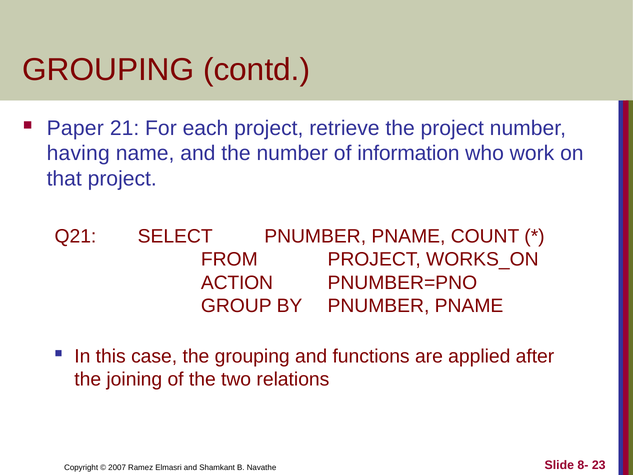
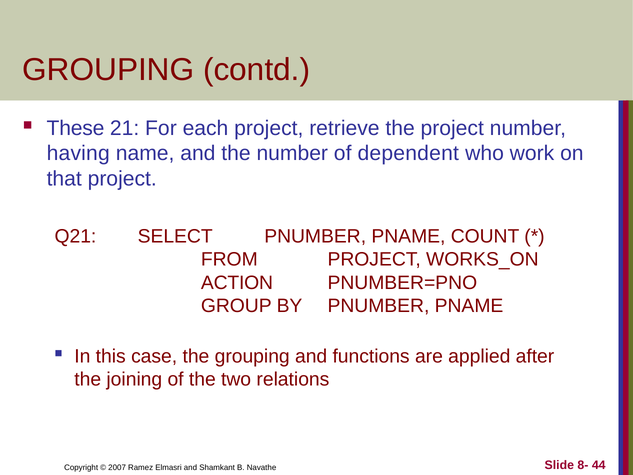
Paper: Paper -> These
information: information -> dependent
23: 23 -> 44
